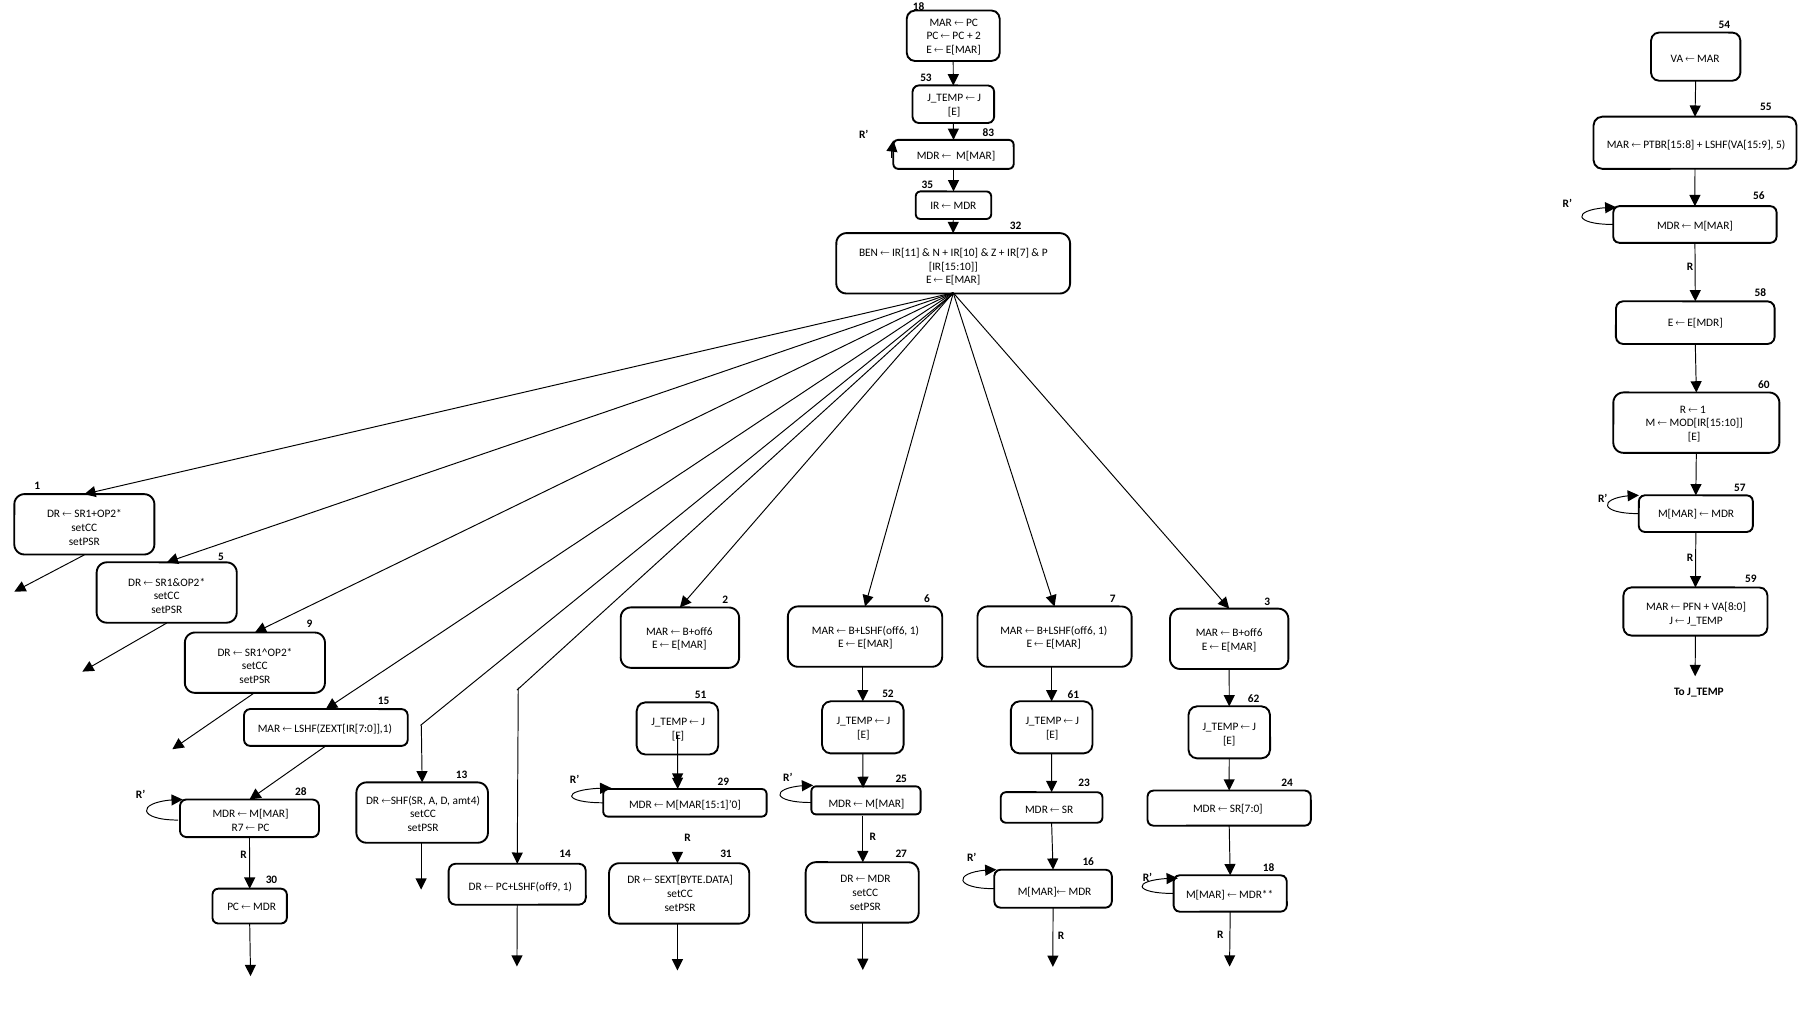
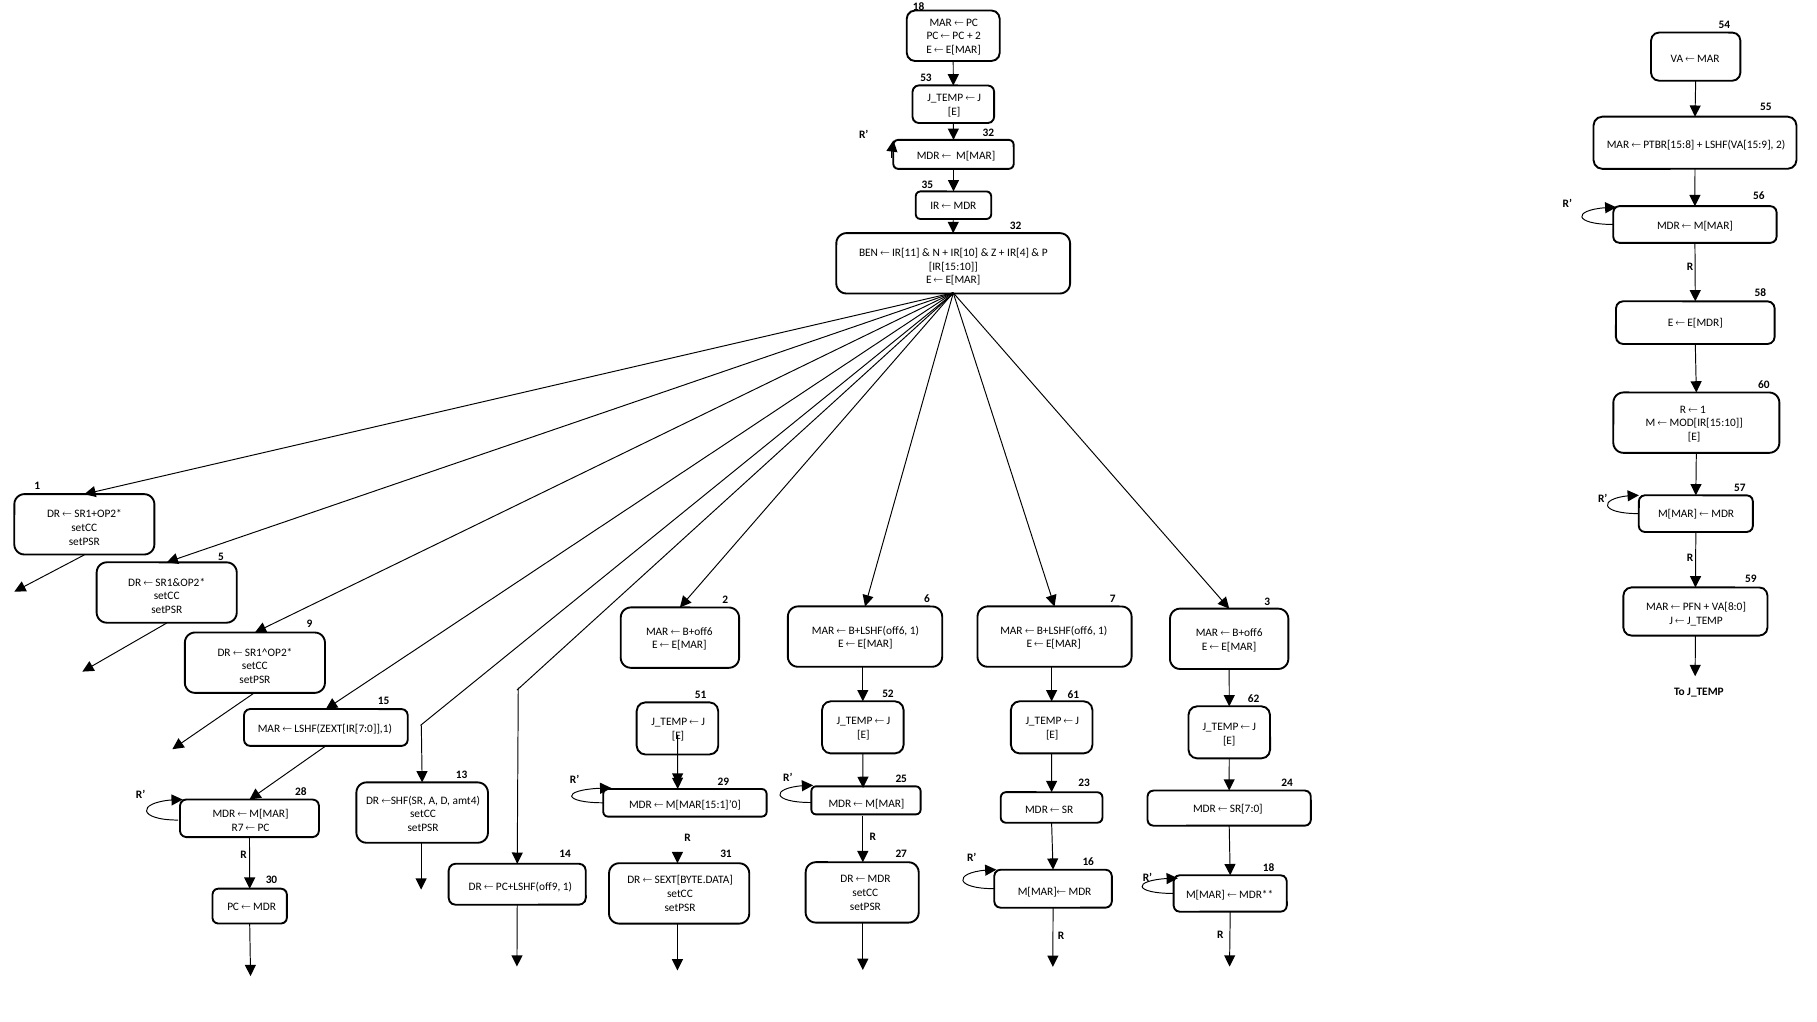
R 83: 83 -> 32
LSHF(VA[15:9 5: 5 -> 2
IR[7: IR[7 -> IR[4
